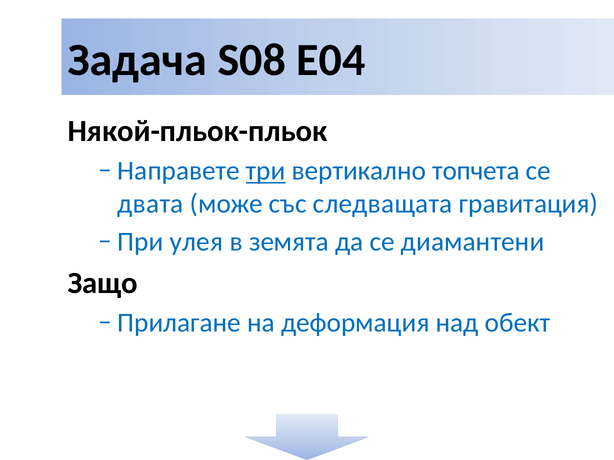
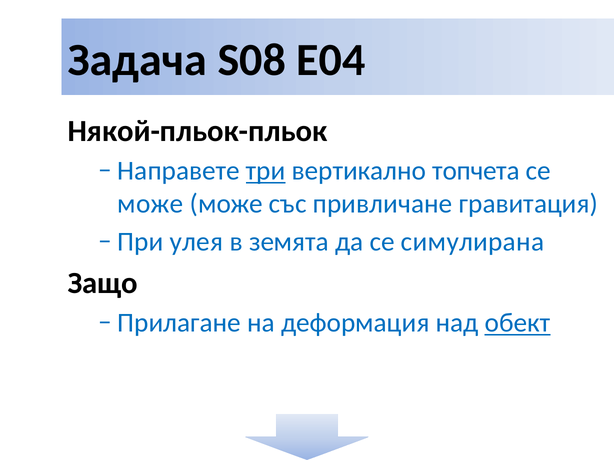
двата at (150, 204): двата -> може
следващата: следващата -> привличане
диамантени: диамантени -> симулирана
обект underline: none -> present
